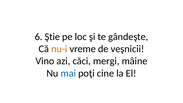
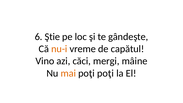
veşnicii: veşnicii -> capătul
mai colour: blue -> orange
poţi cine: cine -> poţi
